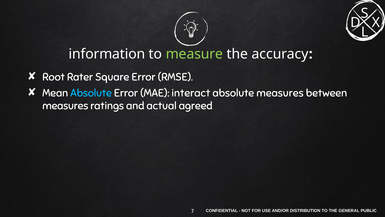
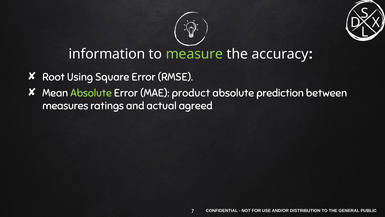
Rater: Rater -> Using
Absolute at (91, 93) colour: light blue -> light green
interact: interact -> product
absolute measures: measures -> prediction
